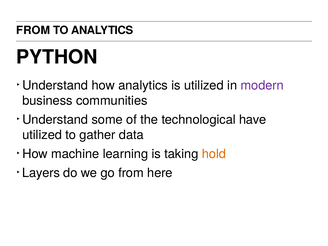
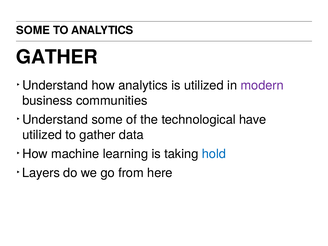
FROM at (33, 30): FROM -> SOME
PYTHON at (57, 57): PYTHON -> GATHER
hold colour: orange -> blue
